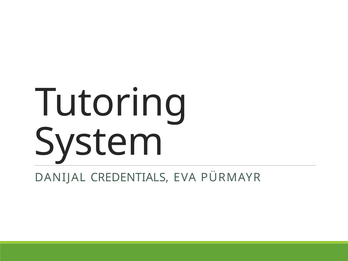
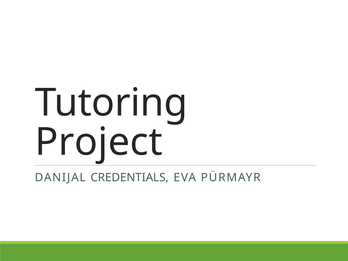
System: System -> Project
